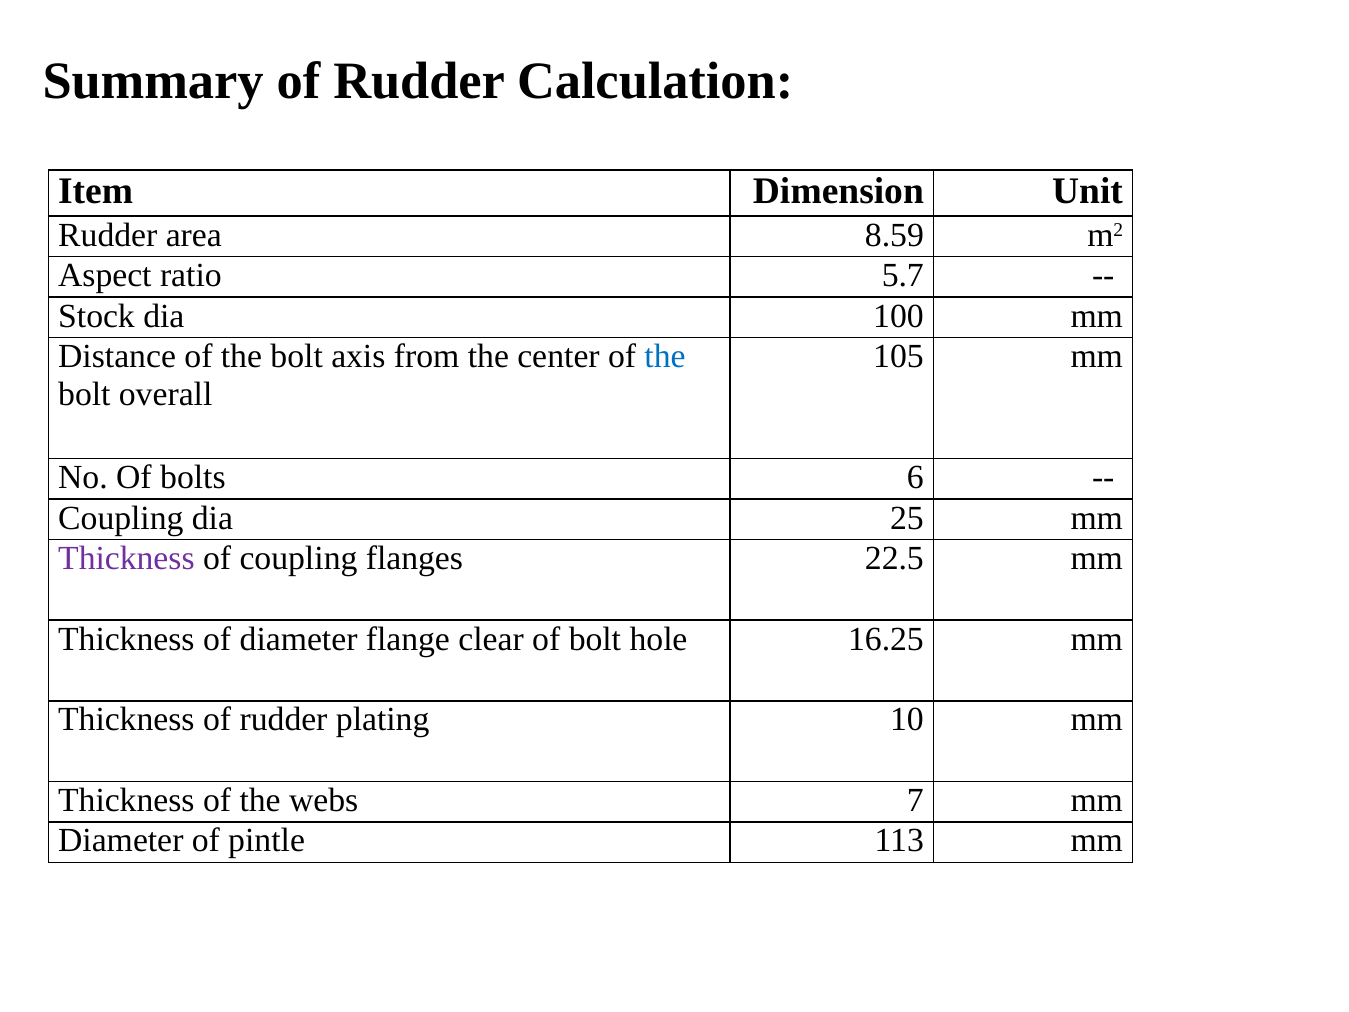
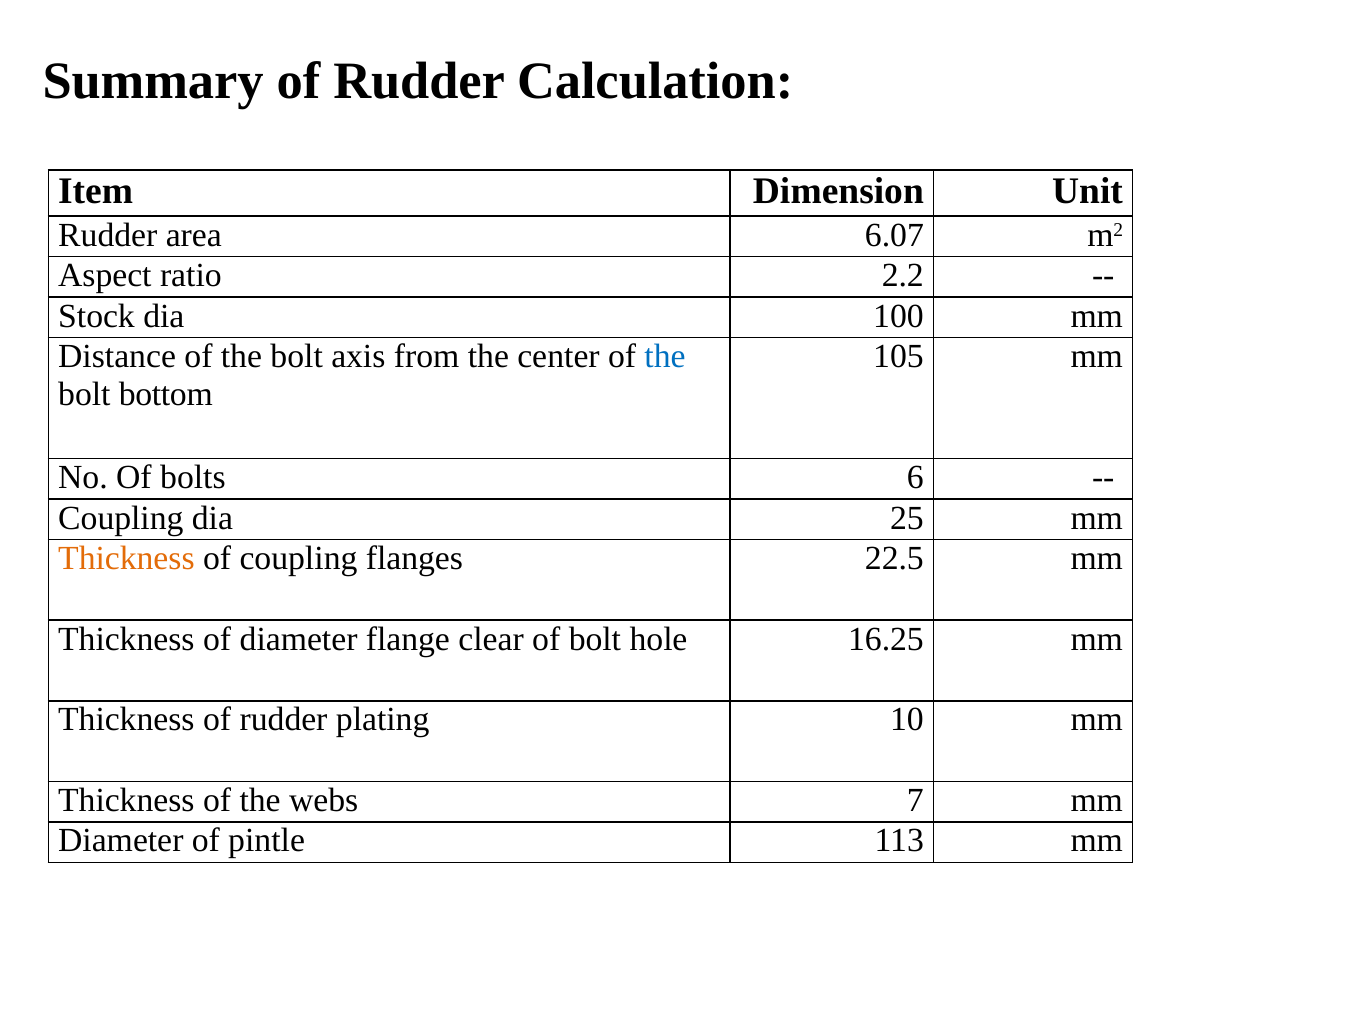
8.59: 8.59 -> 6.07
5.7: 5.7 -> 2.2
overall: overall -> bottom
Thickness at (126, 558) colour: purple -> orange
